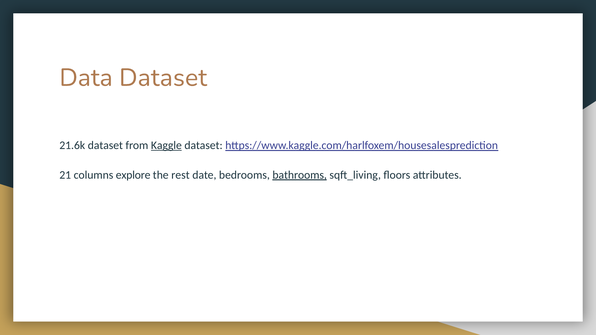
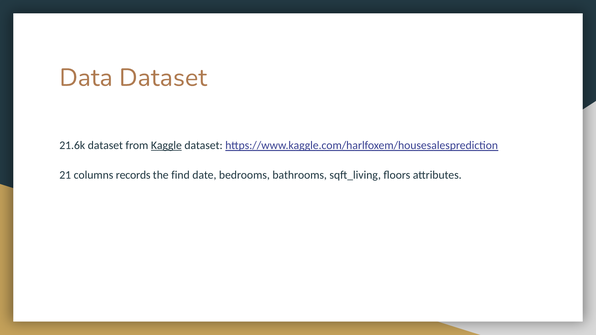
explore: explore -> records
rest: rest -> find
bathrooms underline: present -> none
